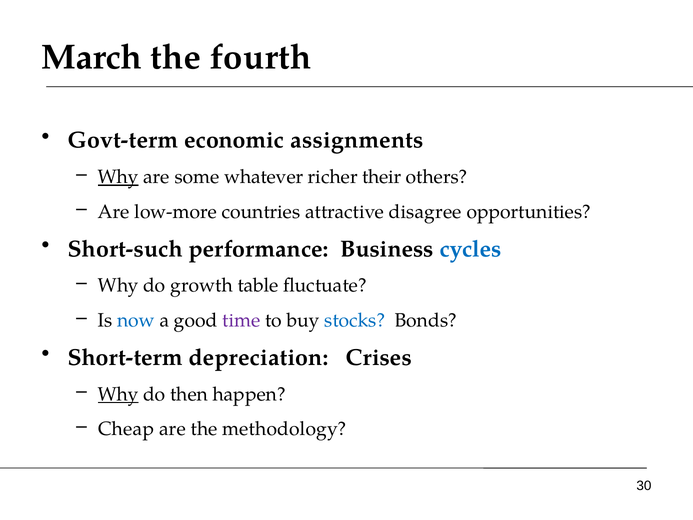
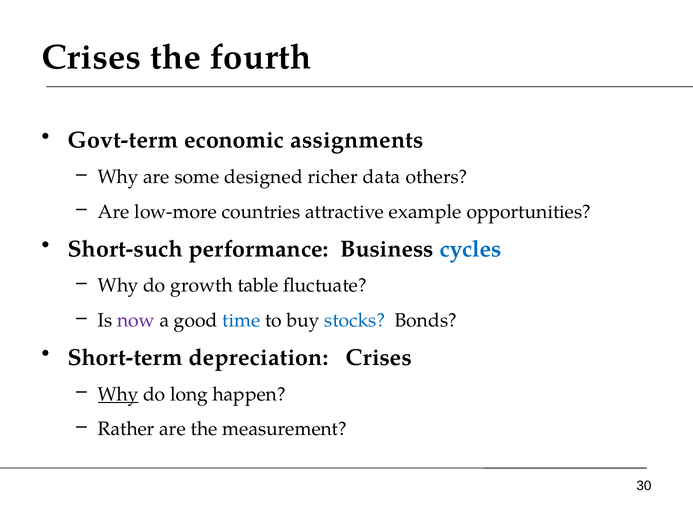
March at (92, 57): March -> Crises
Why at (118, 177) underline: present -> none
whatever: whatever -> designed
their: their -> data
disagree: disagree -> example
now colour: blue -> purple
time colour: purple -> blue
then: then -> long
Cheap: Cheap -> Rather
methodology: methodology -> measurement
